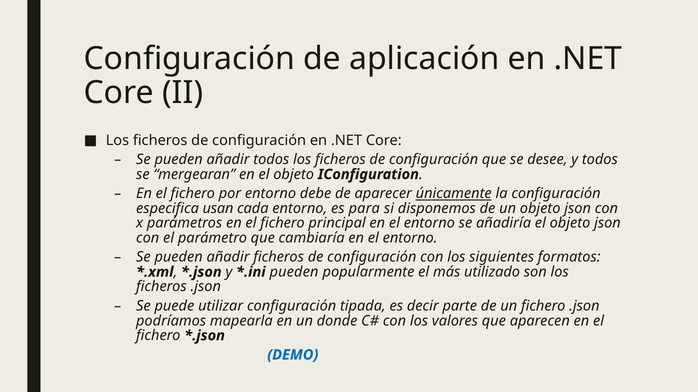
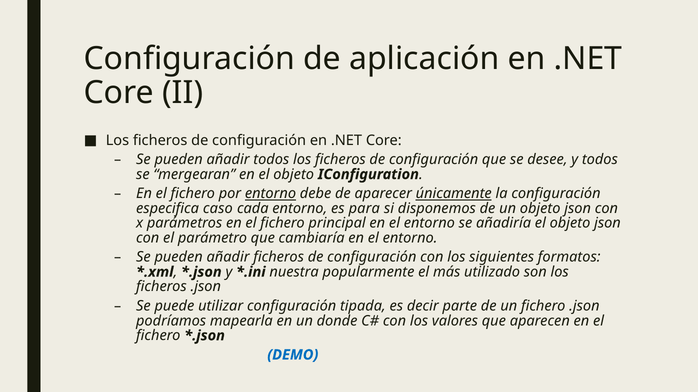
entorno at (271, 194) underline: none -> present
usan: usan -> caso
pueden at (294, 272): pueden -> nuestra
